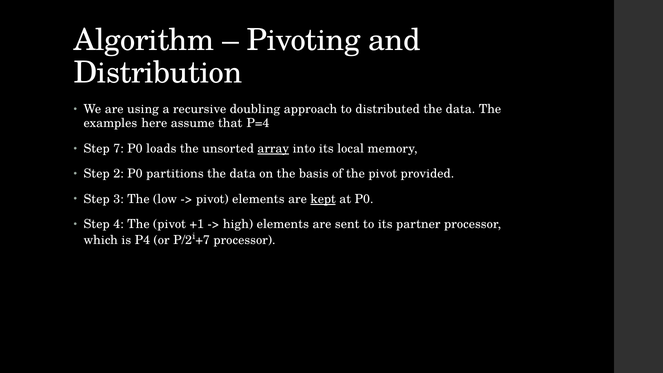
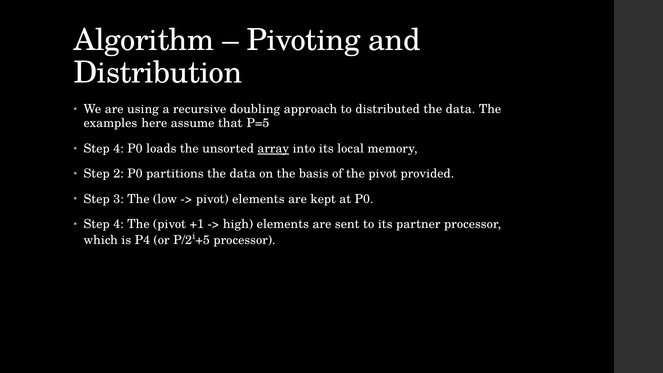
P=4: P=4 -> P=5
7 at (119, 149): 7 -> 4
kept underline: present -> none
+7: +7 -> +5
